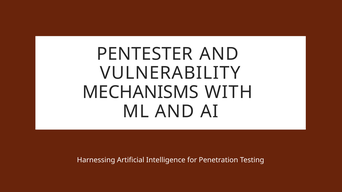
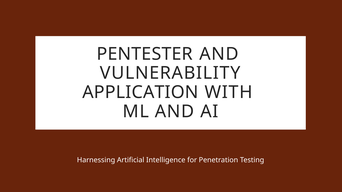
MECHANISMS: MECHANISMS -> APPLICATION
